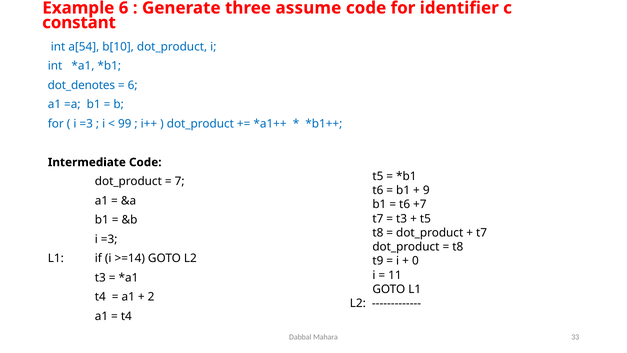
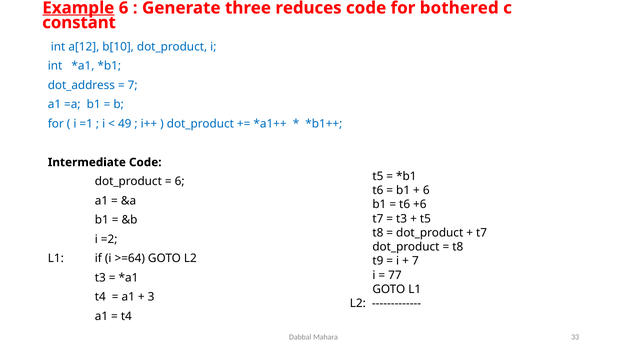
Example underline: none -> present
assume: assume -> reduces
identifier: identifier -> bothered
a[54: a[54 -> a[12
dot_denotes: dot_denotes -> dot_address
6 at (133, 85): 6 -> 7
=3 at (86, 124): =3 -> =1
99: 99 -> 49
7 at (180, 181): 7 -> 6
9 at (426, 190): 9 -> 6
+7: +7 -> +6
=3 at (109, 239): =3 -> =2
>=14: >=14 -> >=64
0 at (415, 261): 0 -> 7
11: 11 -> 77
2: 2 -> 3
